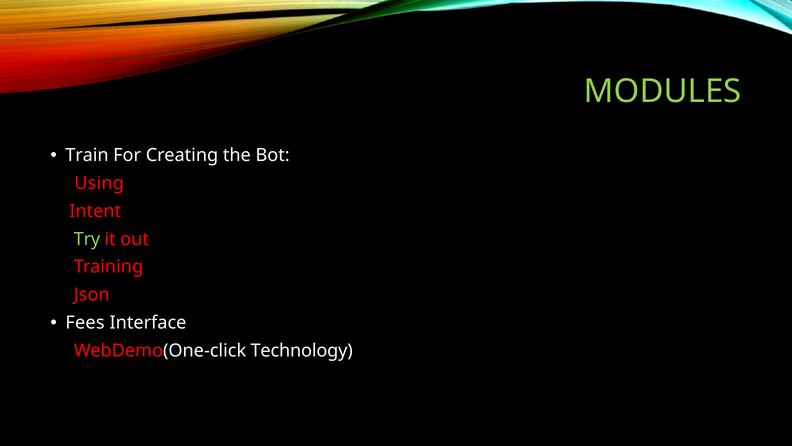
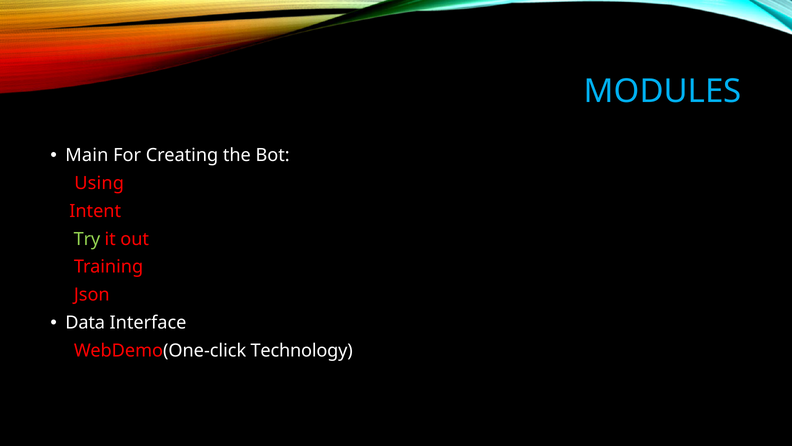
MODULES colour: light green -> light blue
Train: Train -> Main
Fees: Fees -> Data
